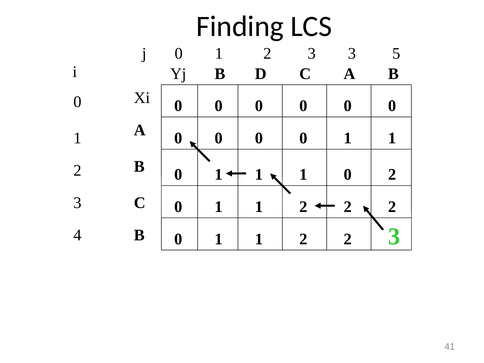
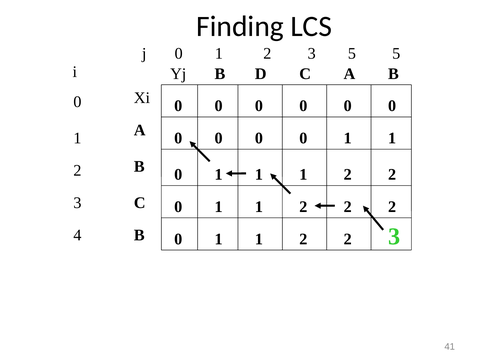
3 3: 3 -> 5
0 at (348, 175): 0 -> 2
